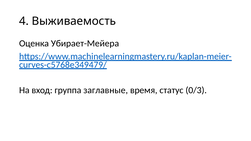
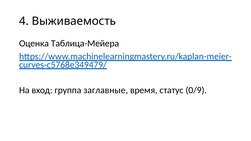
Убирает-Мейера: Убирает-Мейера -> Таблица-Мейера
0/3: 0/3 -> 0/9
